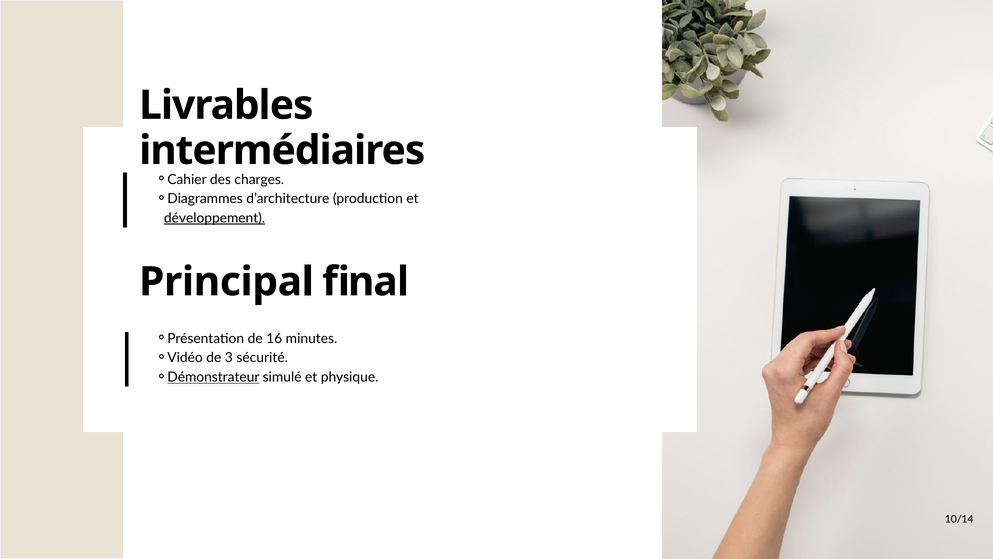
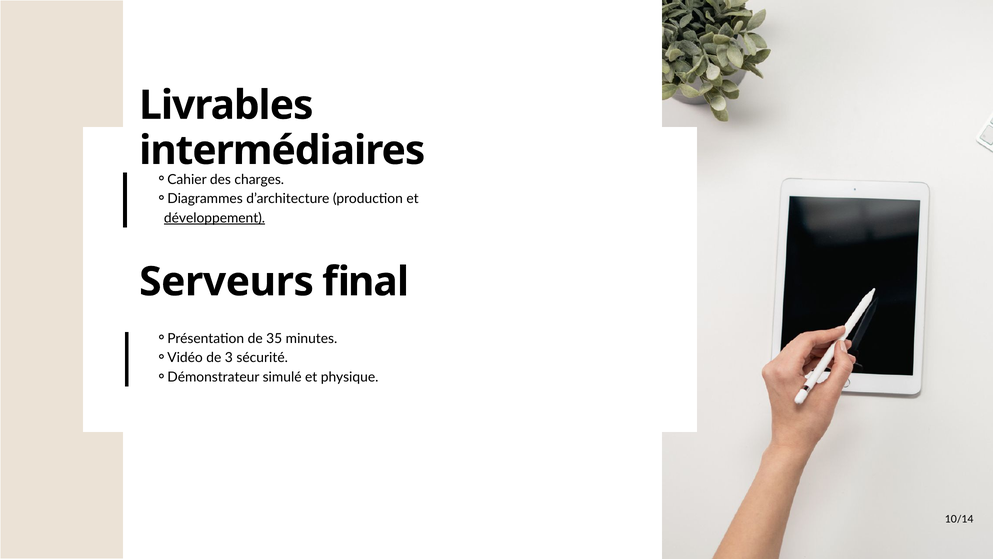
Principal: Principal -> Serveurs
16: 16 -> 35
Démonstrateur underline: present -> none
